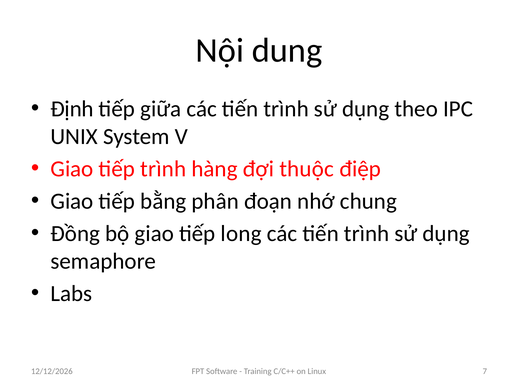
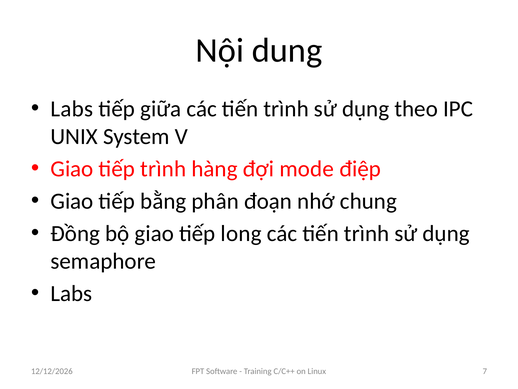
Định at (72, 109): Định -> Labs
thuộc: thuộc -> mode
